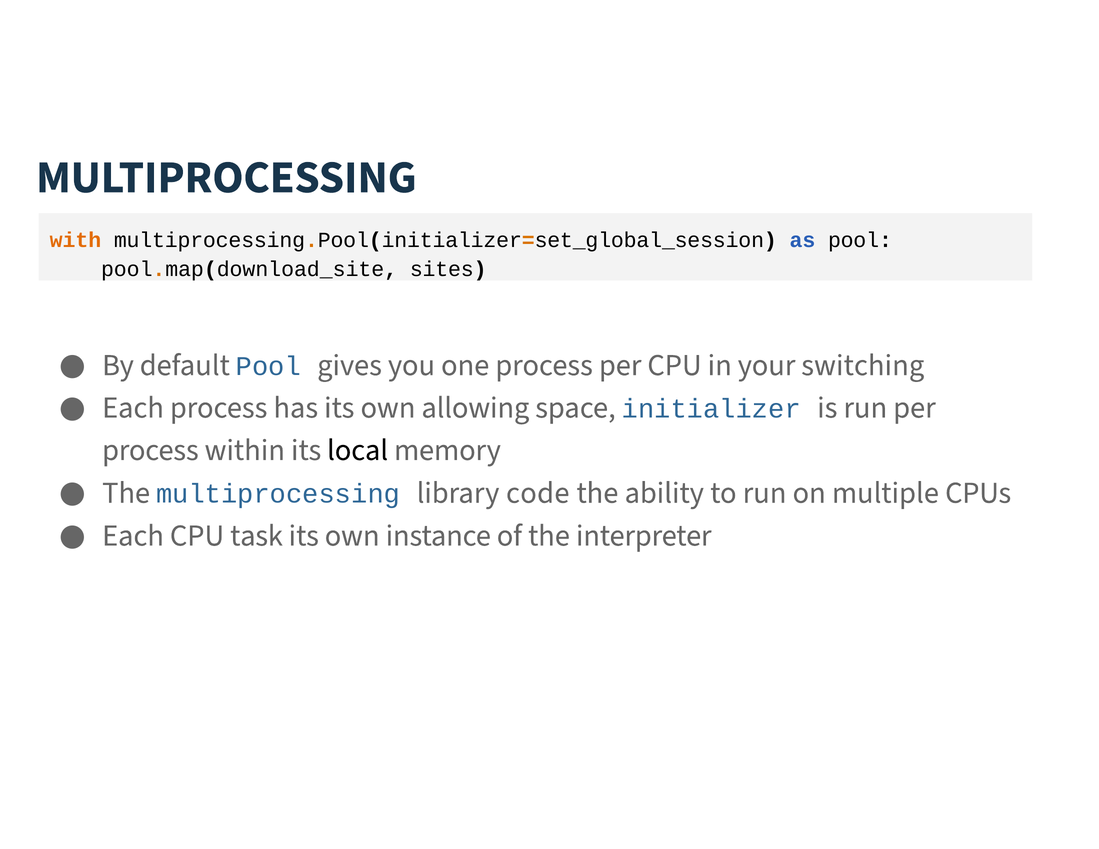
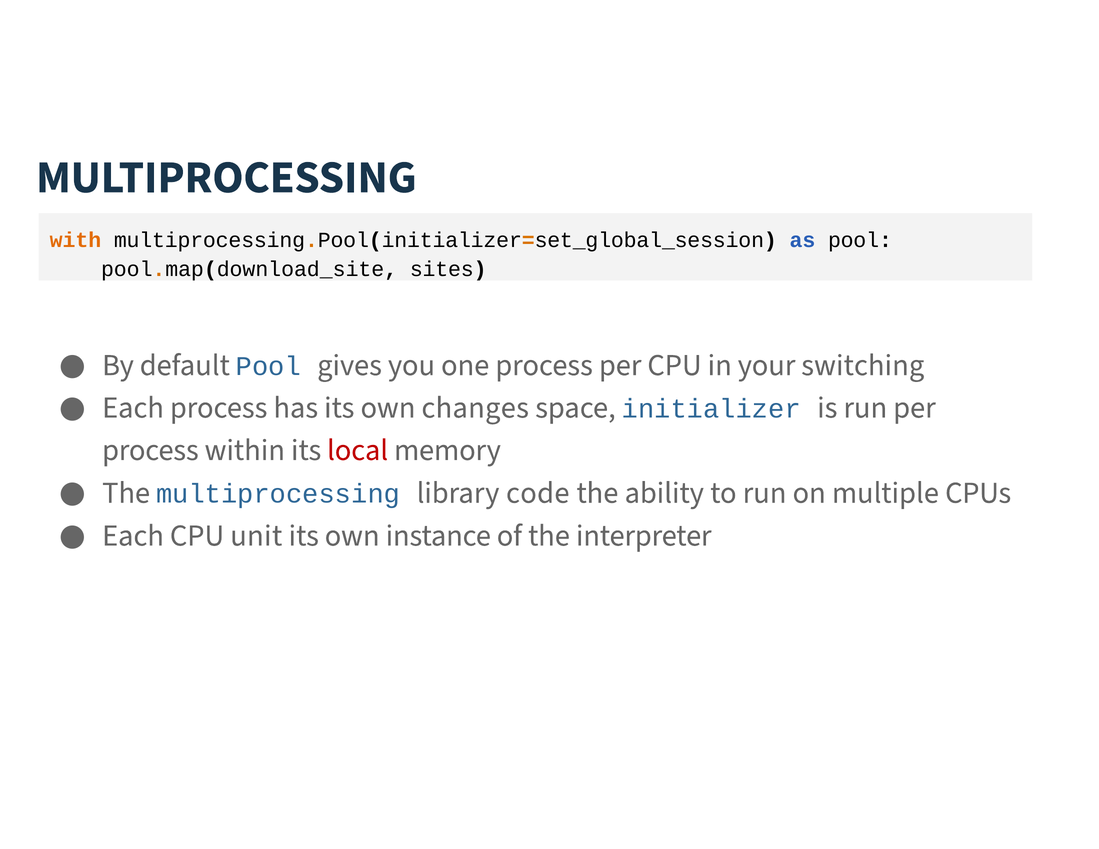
allowing: allowing -> changes
local colour: black -> red
task: task -> unit
